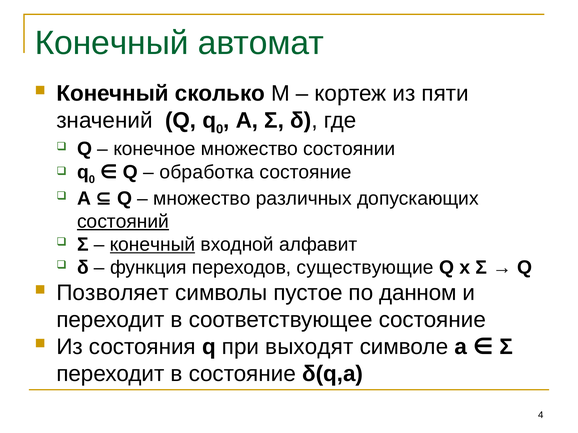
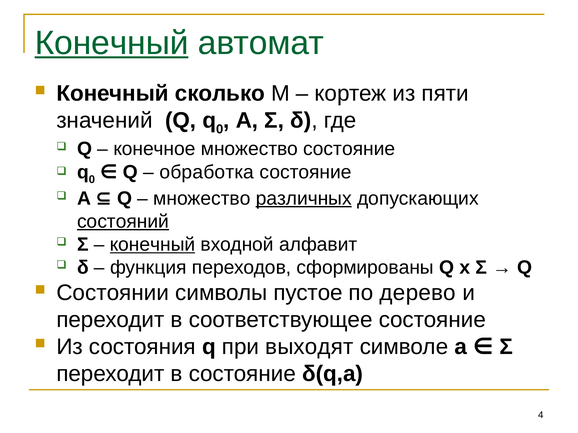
Конечный at (112, 43) underline: none -> present
множество состоянии: состоянии -> состояние
различных underline: none -> present
существующие: существующие -> сформированы
Позволяет: Позволяет -> Состоянии
данном: данном -> дерево
